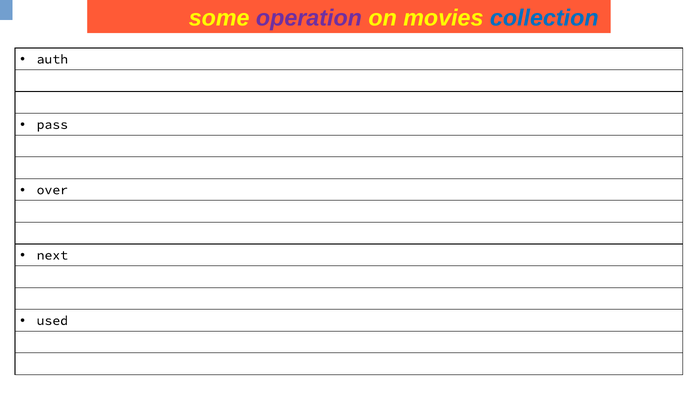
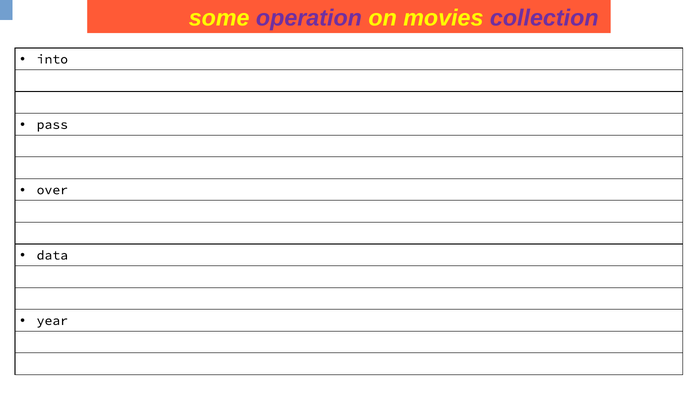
collection colour: blue -> purple
auth: auth -> into
next: next -> data
used: used -> year
